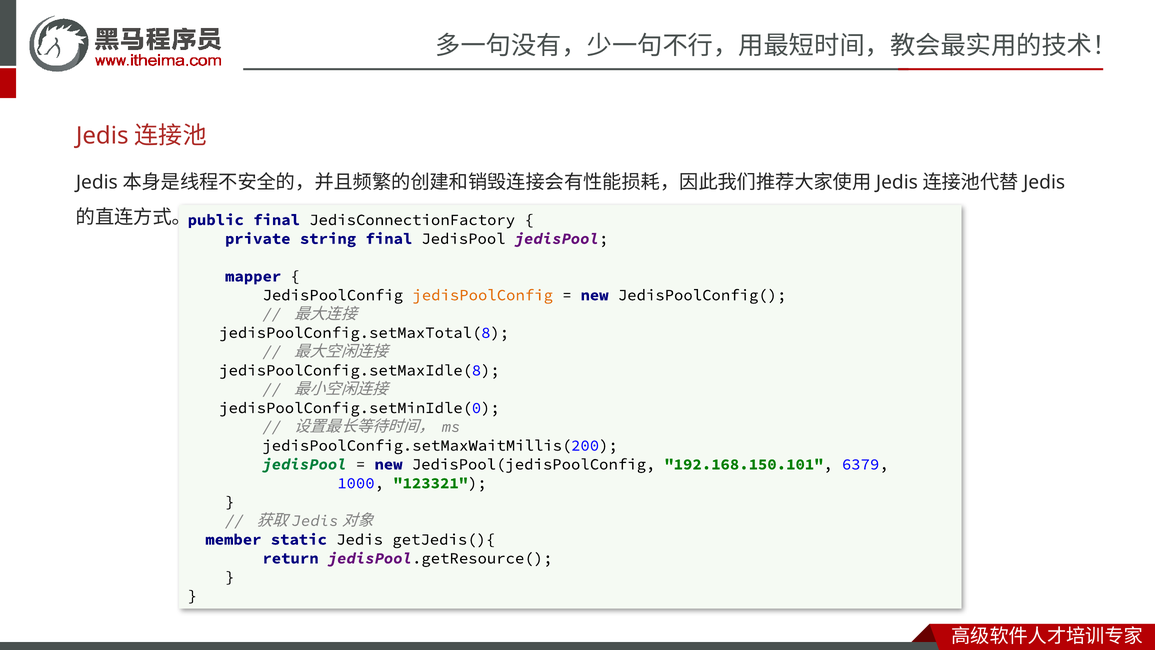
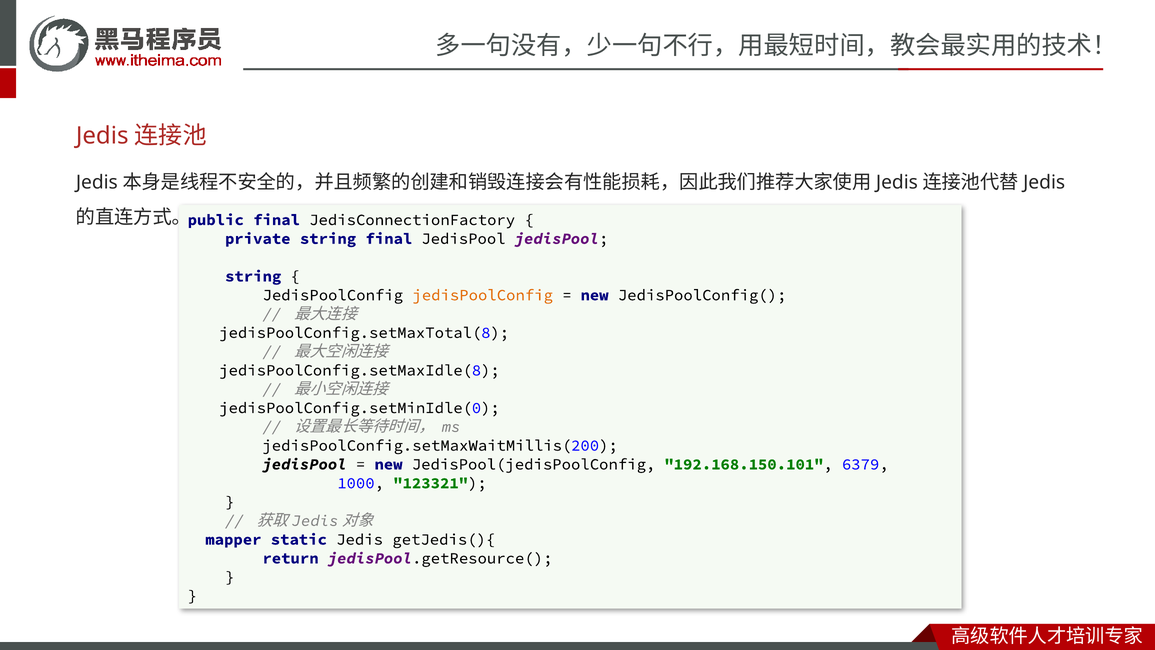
mapper at (253, 276): mapper -> string
jedisPool at (305, 464) colour: green -> black
member: member -> mapper
